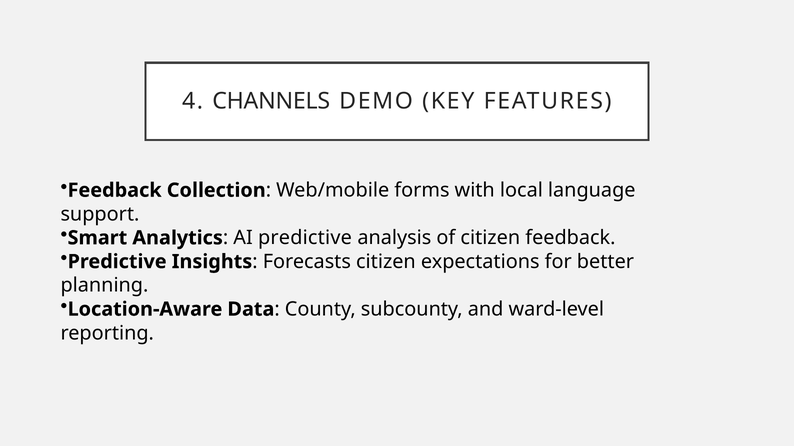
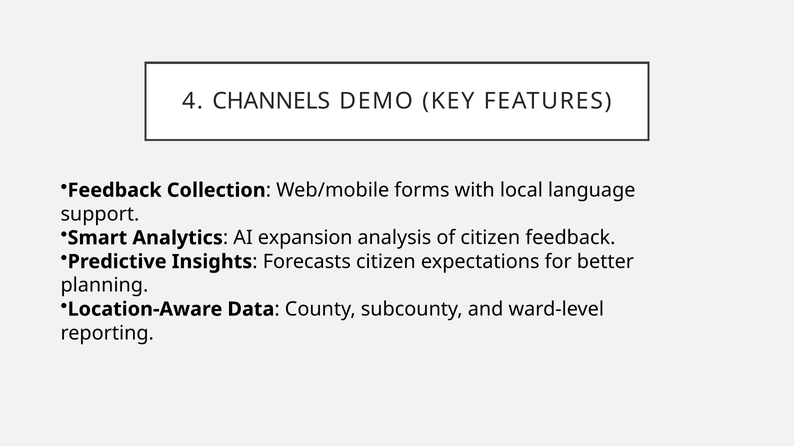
AI predictive: predictive -> expansion
